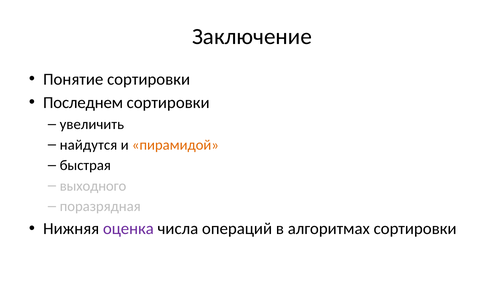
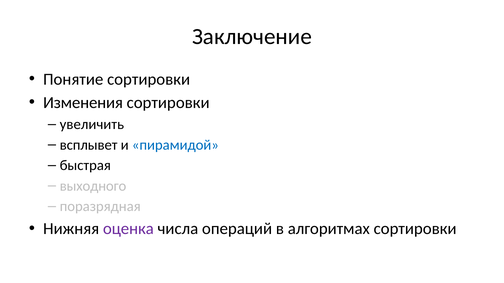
Последнем: Последнем -> Изменения
найдутся: найдутся -> всплывет
пирамидой colour: orange -> blue
